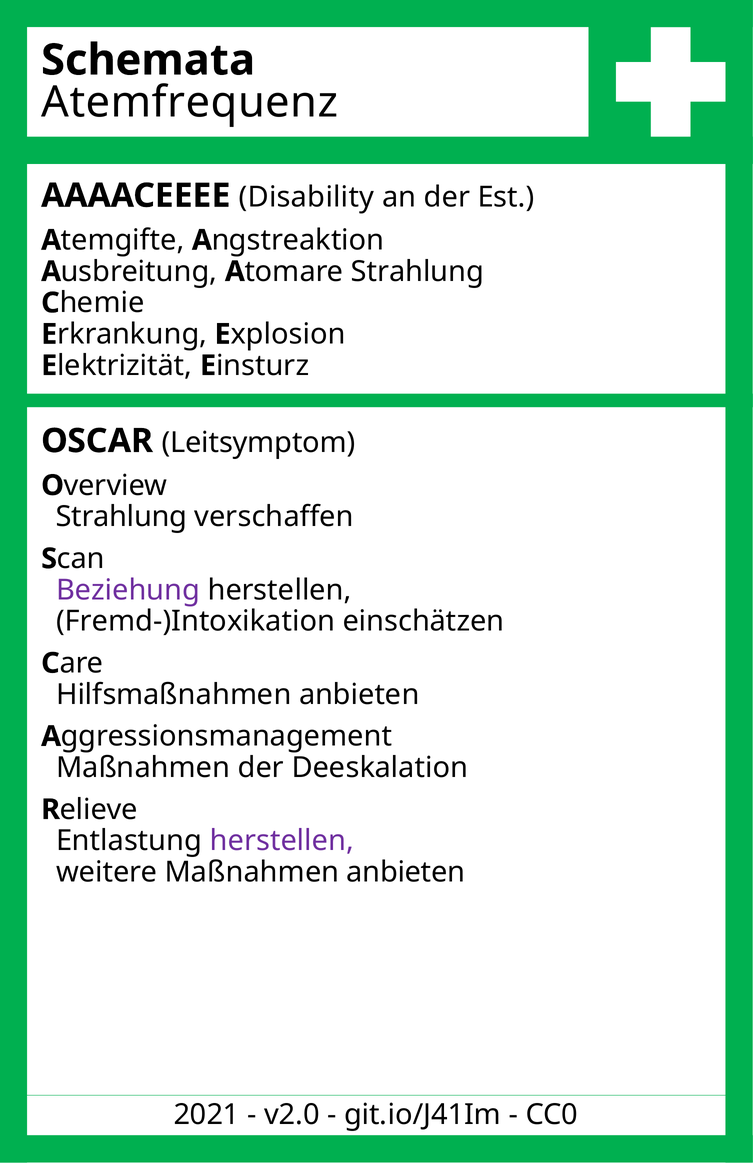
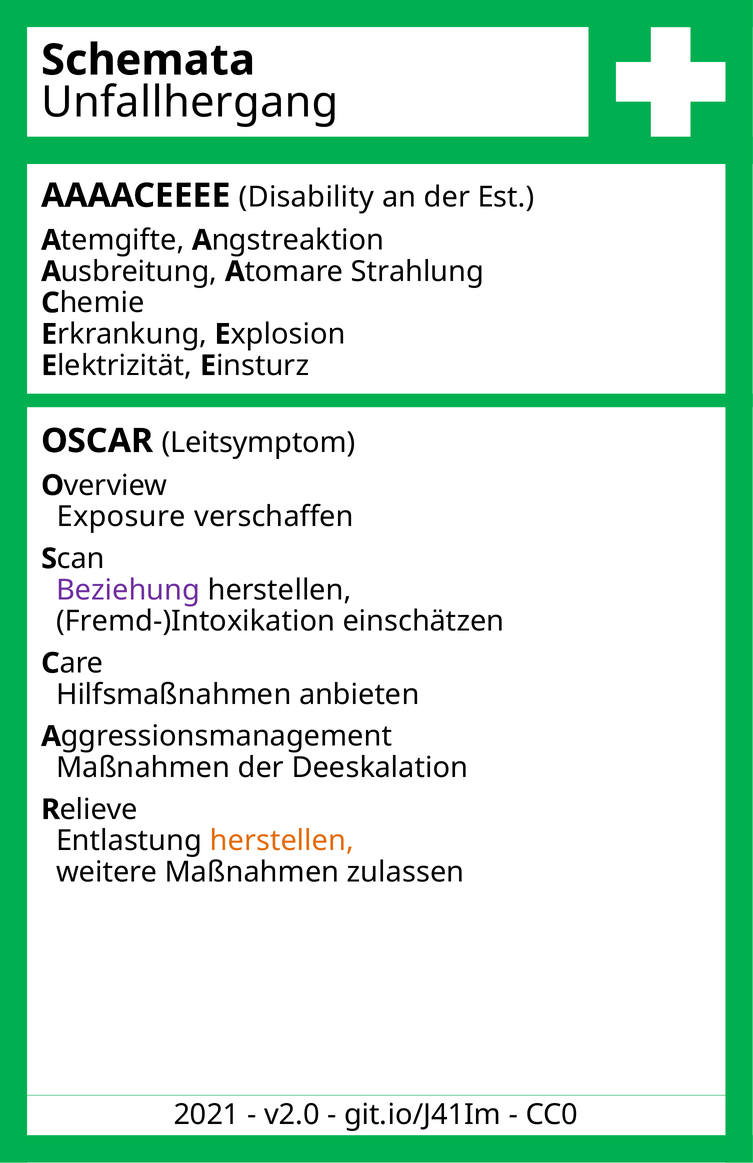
Atemfrequenz: Atemfrequenz -> Unfallhergang
Strahlung at (122, 517): Strahlung -> Exposure
herstellen at (282, 842) colour: purple -> orange
Maßnahmen anbieten: anbieten -> zulassen
